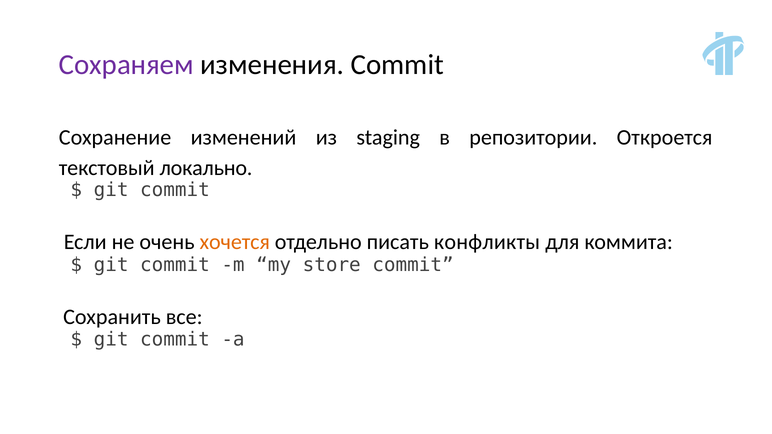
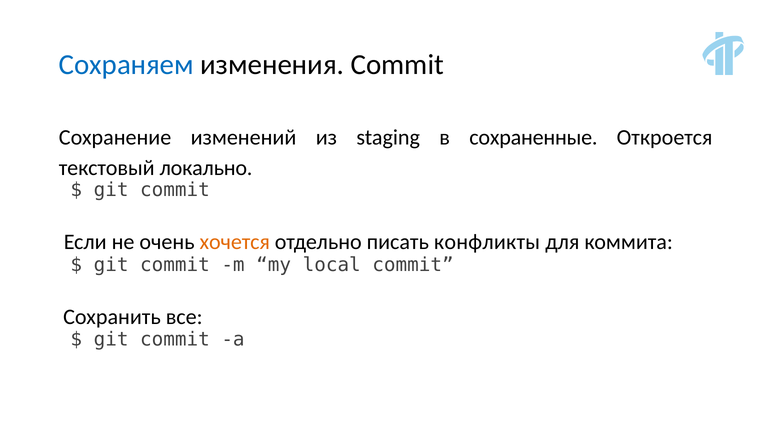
Сохраняем colour: purple -> blue
репозитории: репозитории -> сохраненные
store: store -> local
